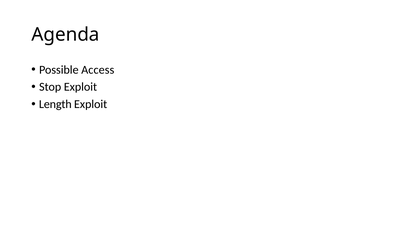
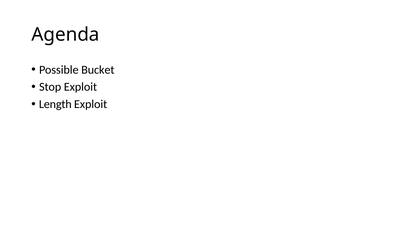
Access: Access -> Bucket
